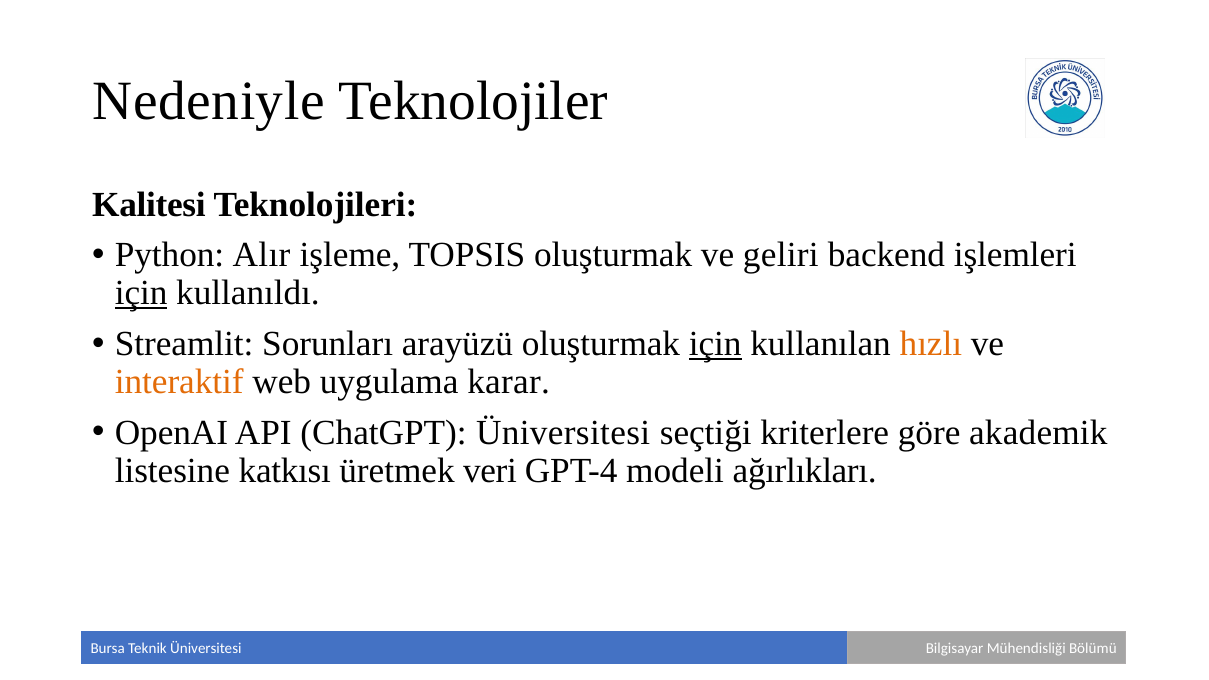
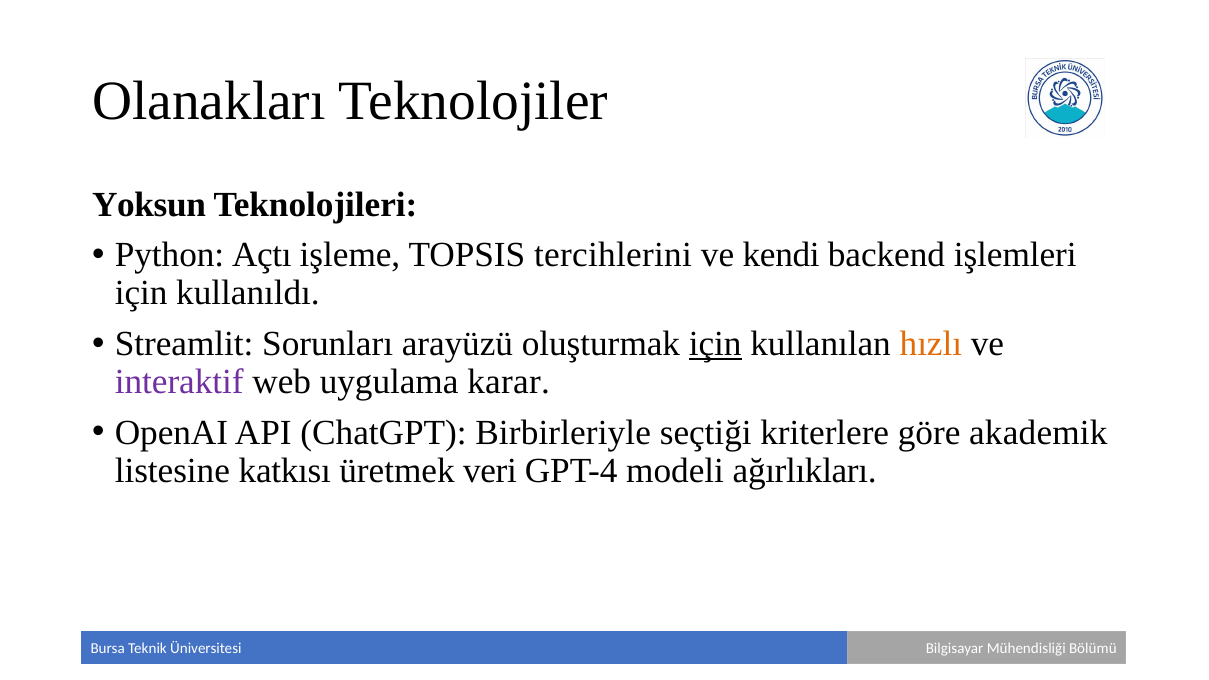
Nedeniyle: Nedeniyle -> Olanakları
Kalitesi: Kalitesi -> Yoksun
Alır: Alır -> Açtı
TOPSIS oluşturmak: oluşturmak -> tercihlerini
geliri: geliri -> kendi
için at (141, 293) underline: present -> none
interaktif colour: orange -> purple
ChatGPT Üniversitesi: Üniversitesi -> Birbirleriyle
